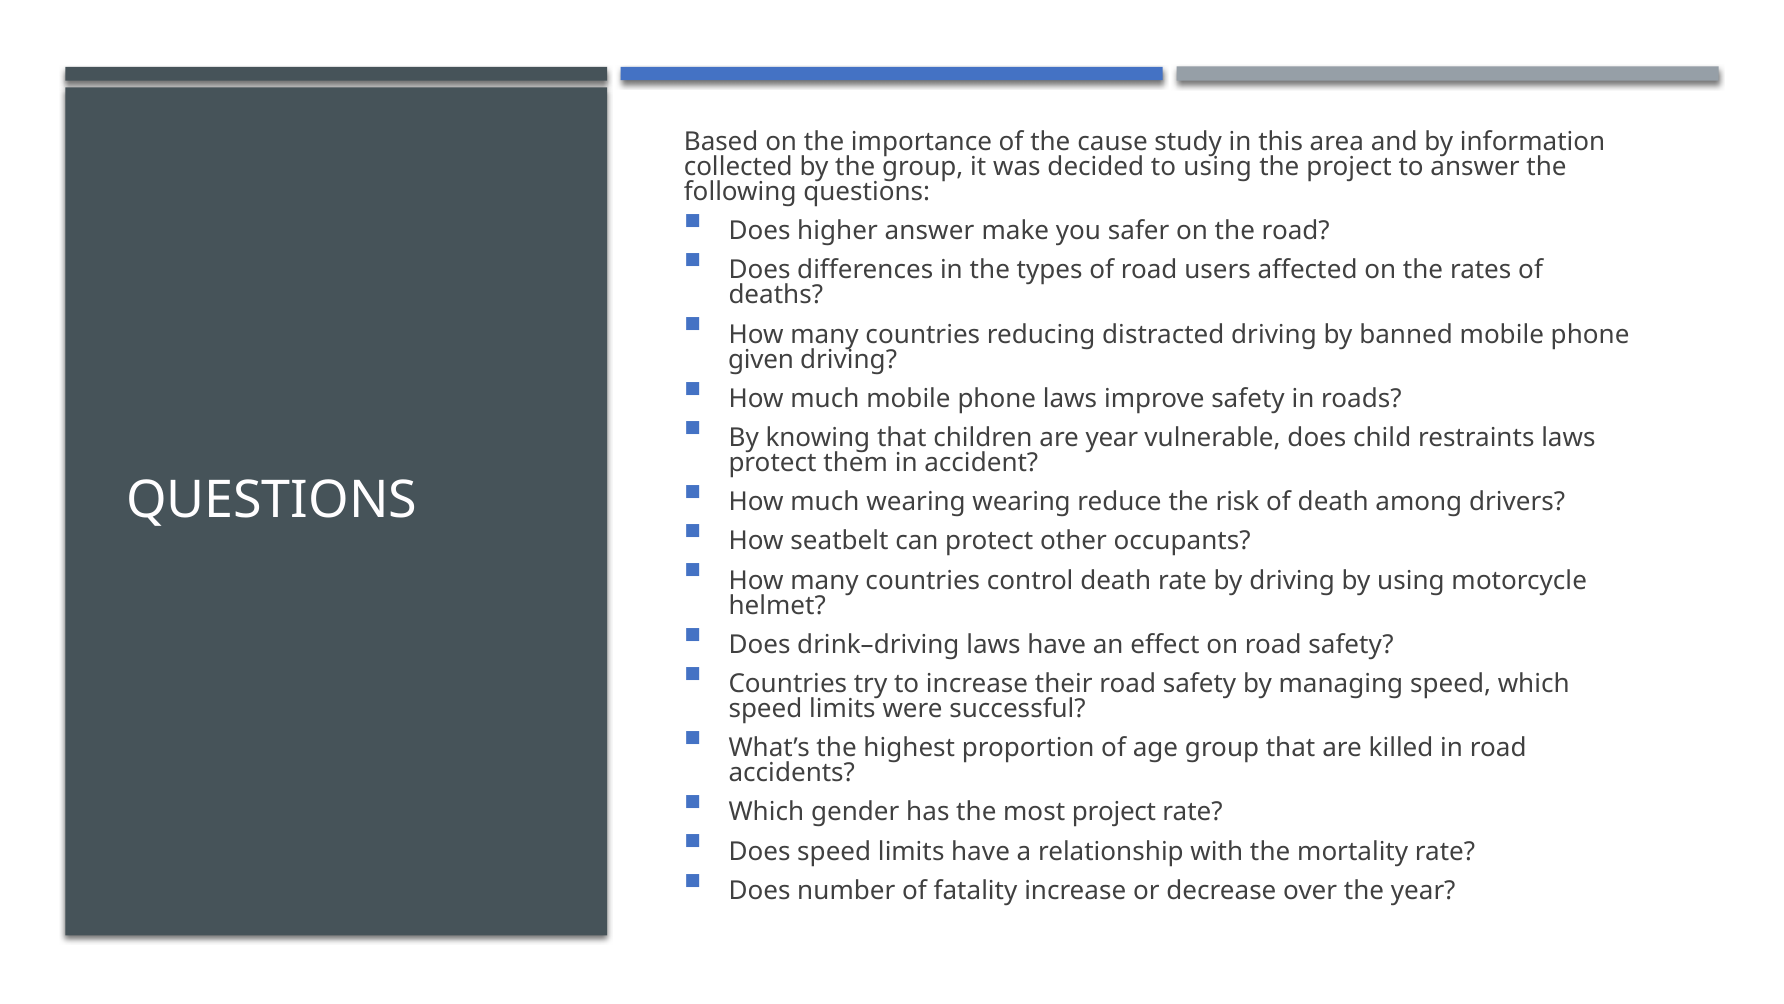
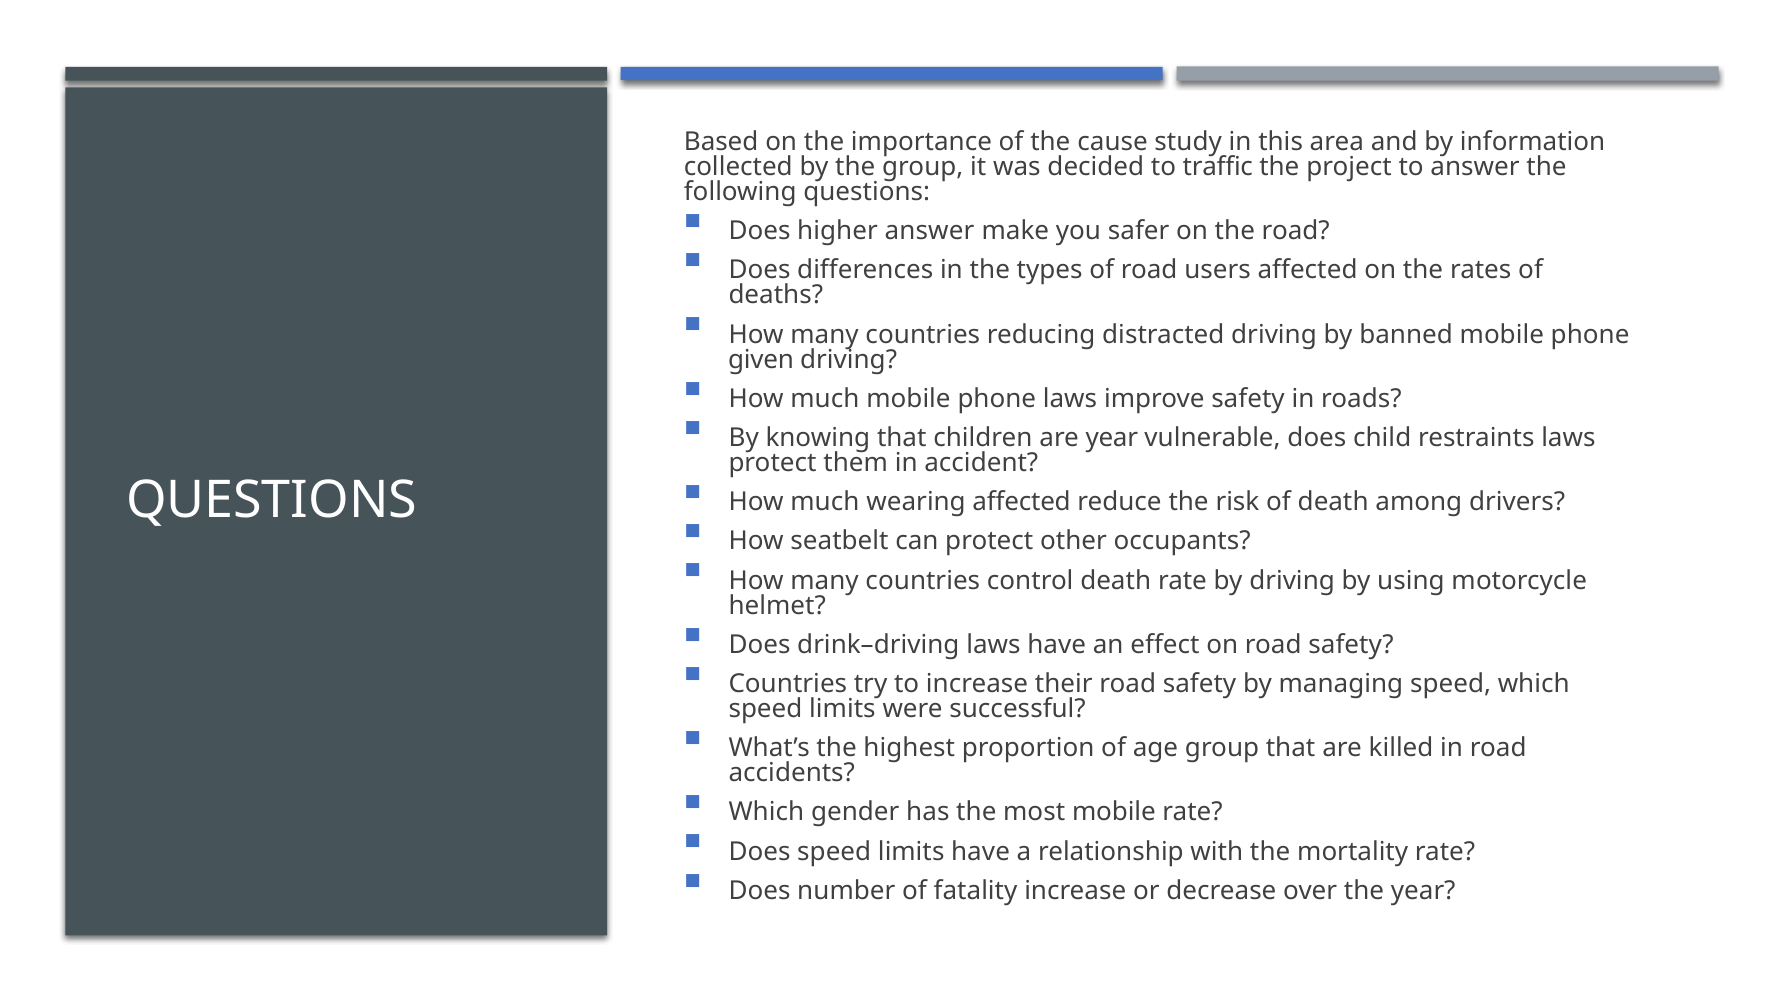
to using: using -> traffic
wearing wearing: wearing -> affected
most project: project -> mobile
